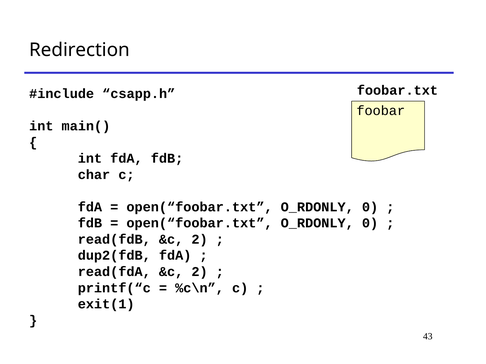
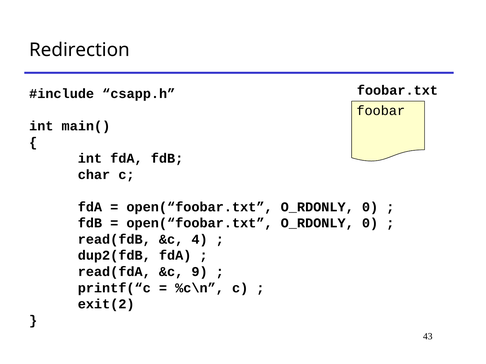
read(fdB &c 2: 2 -> 4
read(fdA &c 2: 2 -> 9
exit(1: exit(1 -> exit(2
